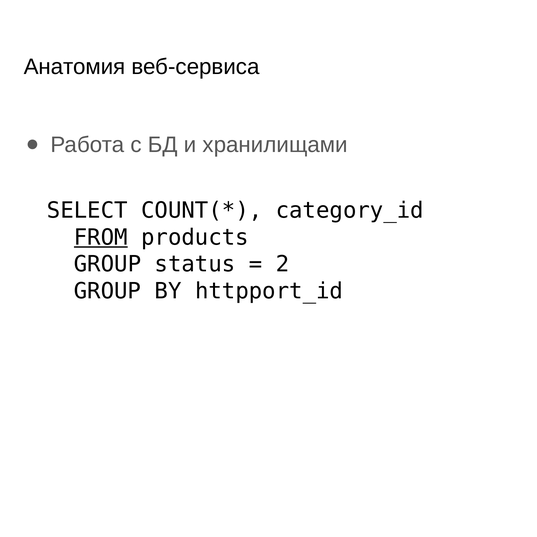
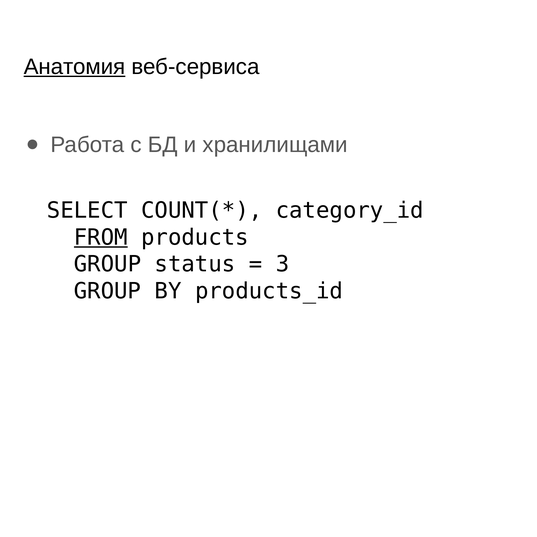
Анатомия underline: none -> present
2: 2 -> 3
httpport_id: httpport_id -> products_id
